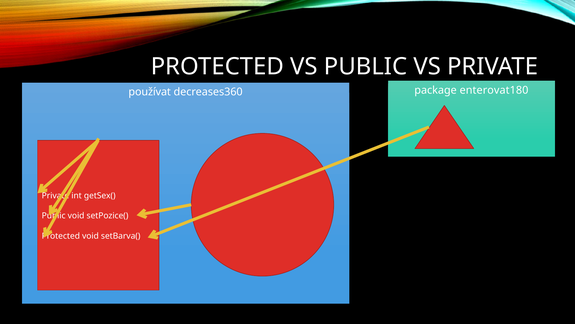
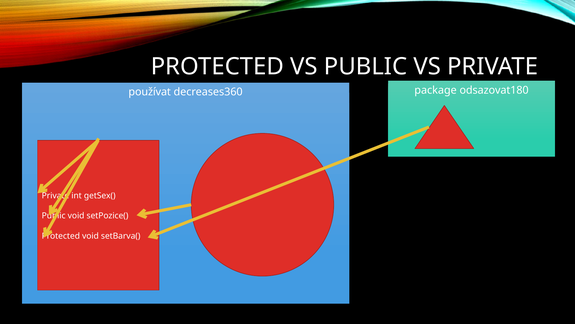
enterovat180: enterovat180 -> odsazovat180
